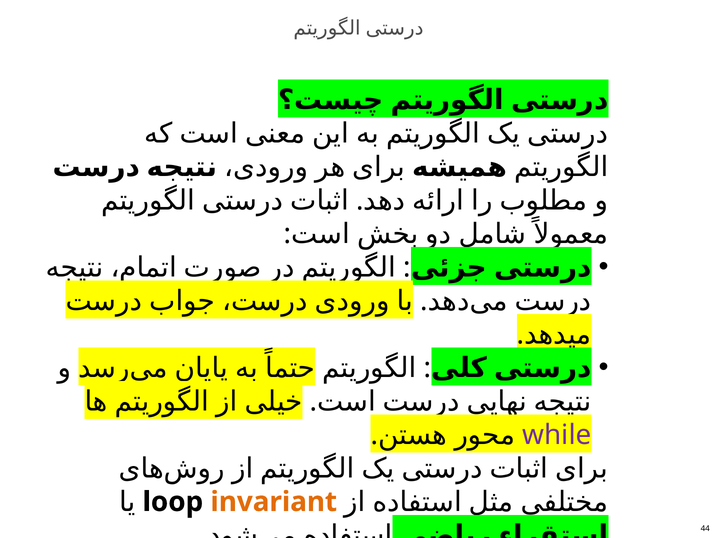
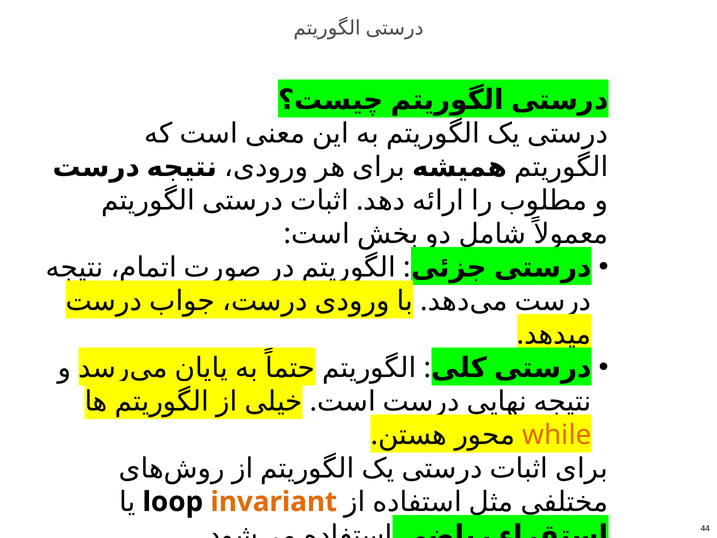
while colour: purple -> orange
